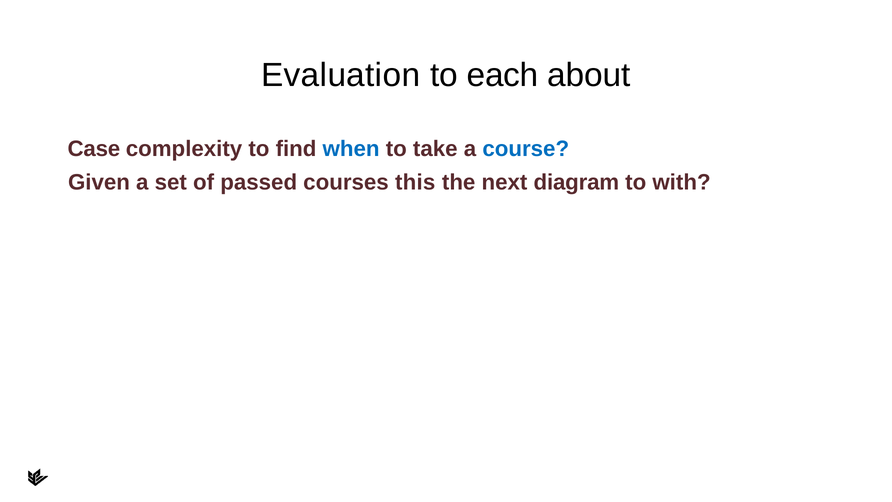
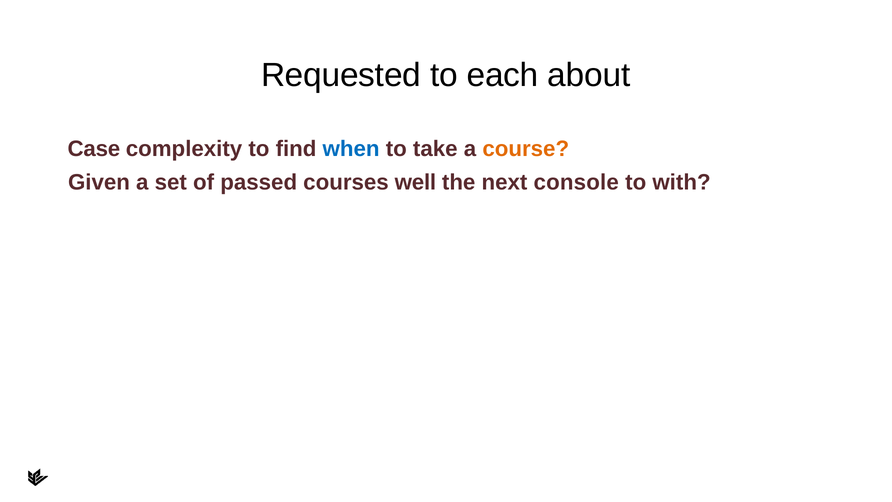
Evaluation: Evaluation -> Requested
course colour: blue -> orange
this: this -> well
diagram: diagram -> console
